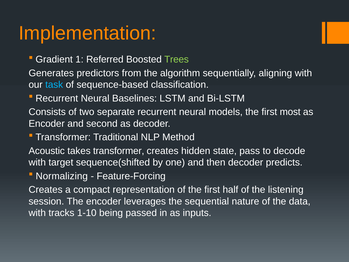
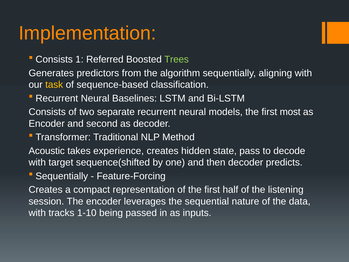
Gradient at (54, 59): Gradient -> Consists
task colour: light blue -> yellow
takes transformer: transformer -> experience
Normalizing at (62, 176): Normalizing -> Sequentially
